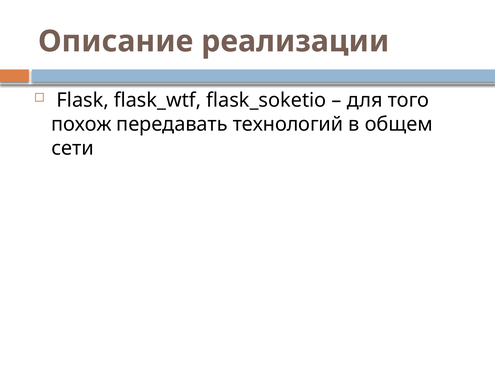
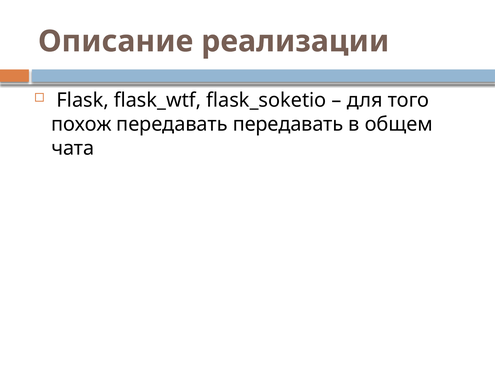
передавать технологий: технологий -> передавать
сети: сети -> чата
